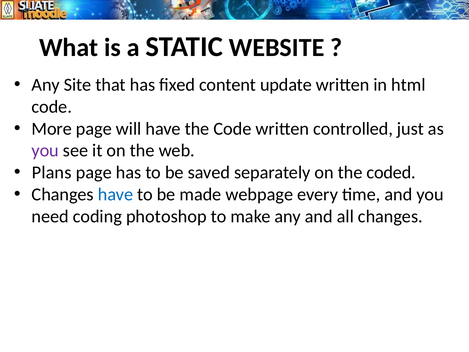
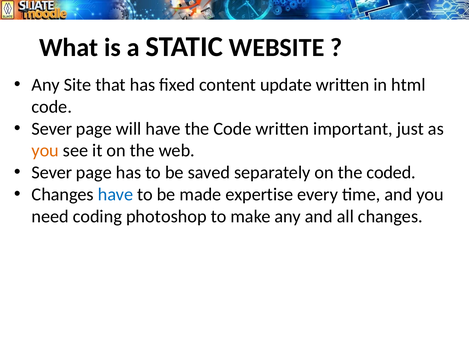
More at (52, 129): More -> Sever
controlled: controlled -> important
you at (45, 151) colour: purple -> orange
Plans at (52, 172): Plans -> Sever
webpage: webpage -> expertise
